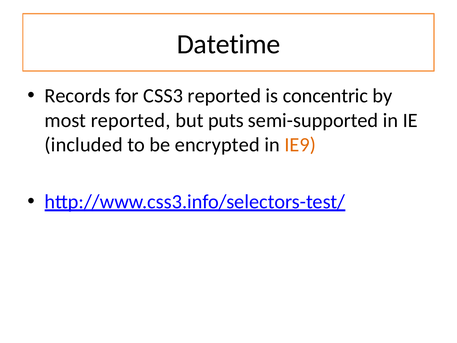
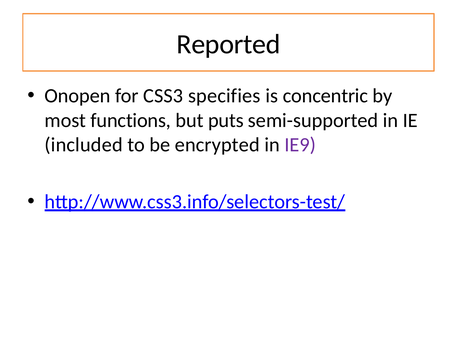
Datetime: Datetime -> Reported
Records: Records -> Onopen
CSS3 reported: reported -> specifies
most reported: reported -> functions
IE9 colour: orange -> purple
